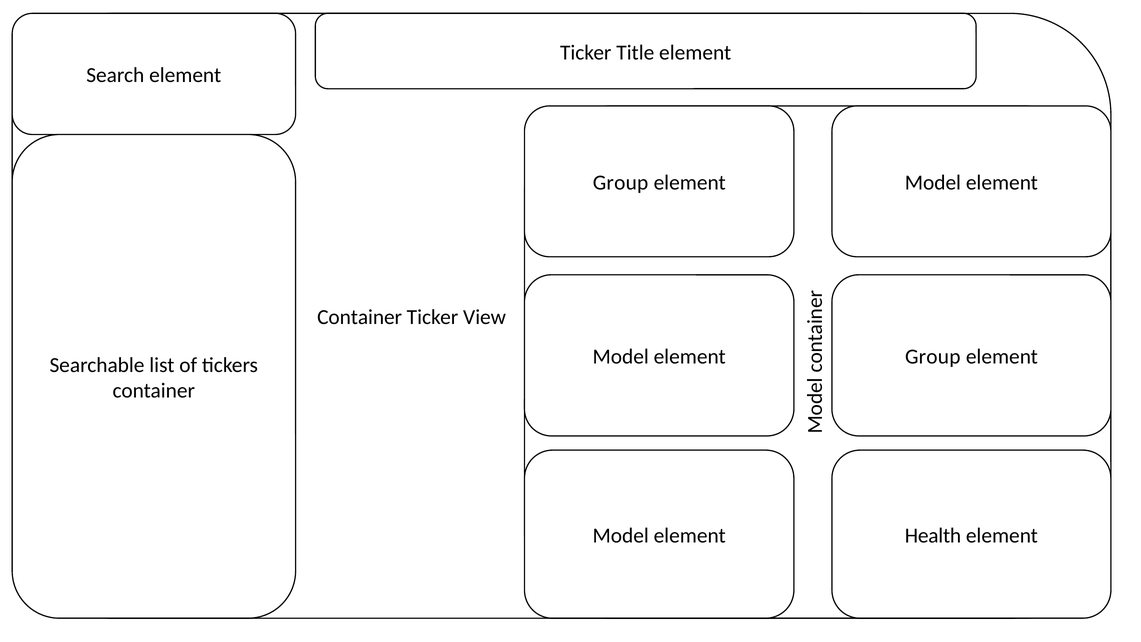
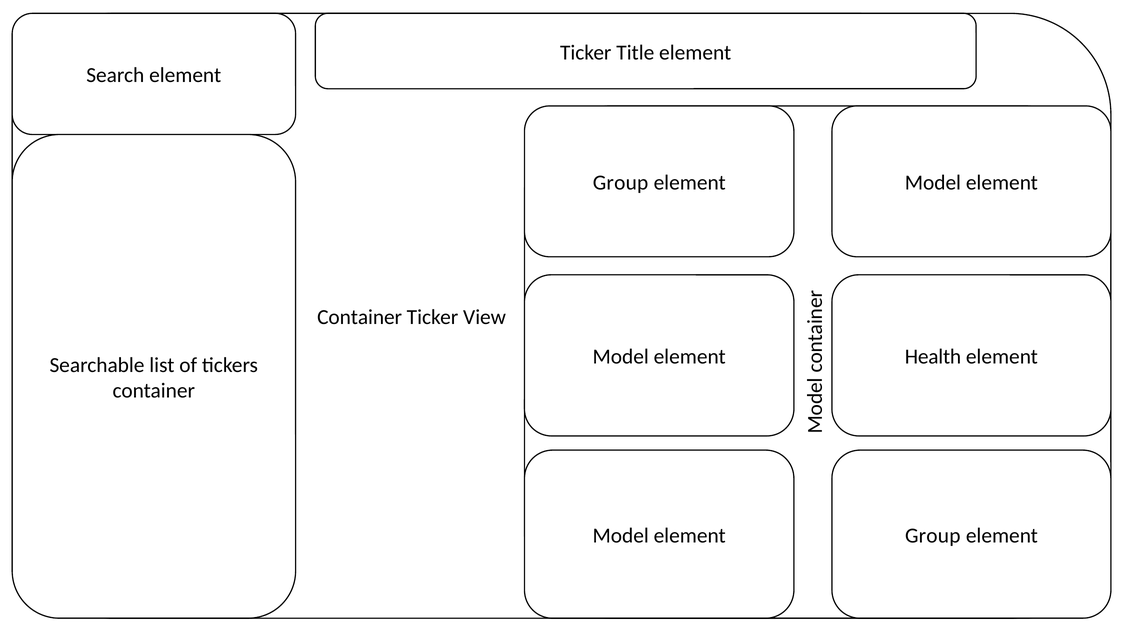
Group at (933, 357): Group -> Health
Health at (933, 535): Health -> Group
